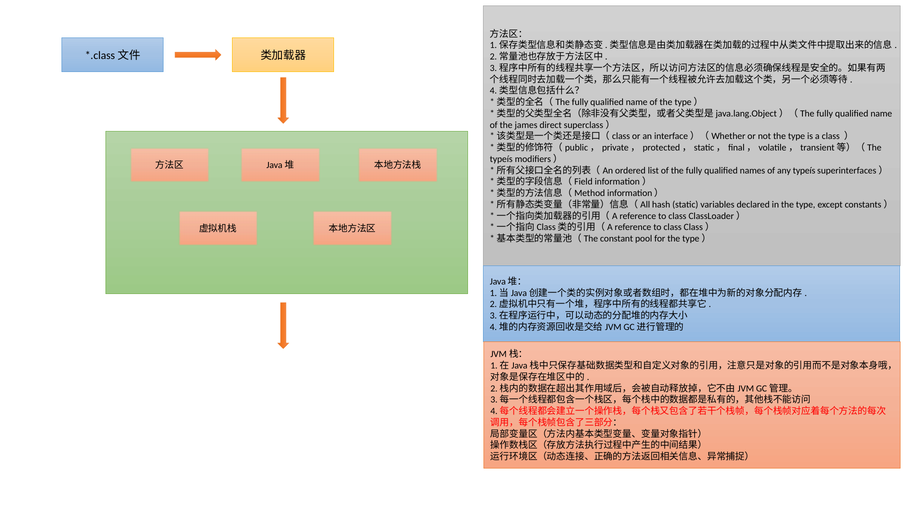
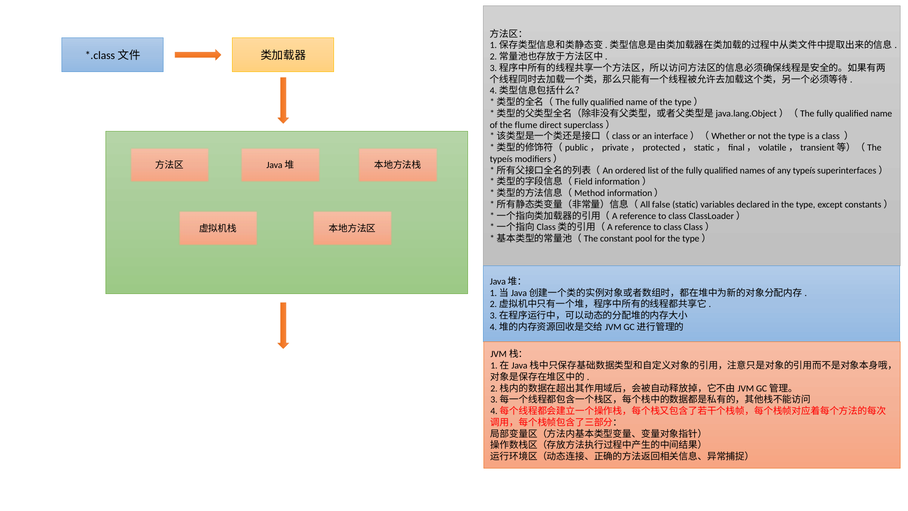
james: james -> flume
hash: hash -> false
